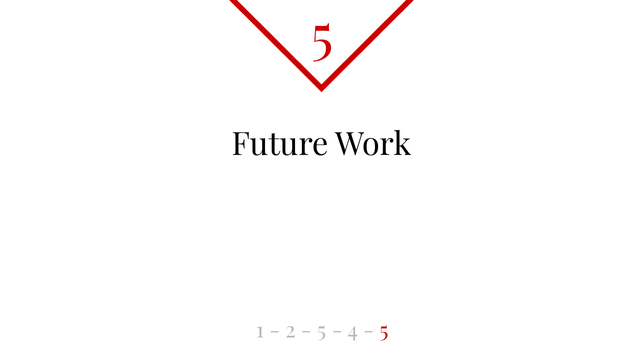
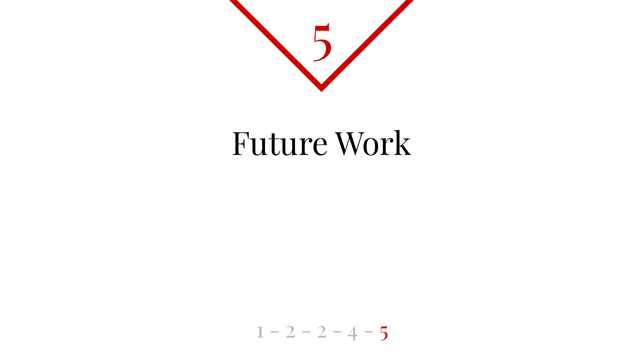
5 at (322, 330): 5 -> 2
